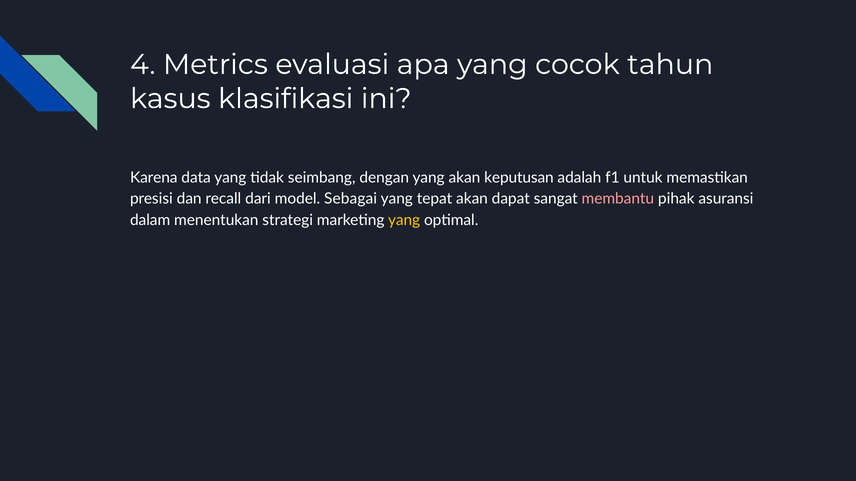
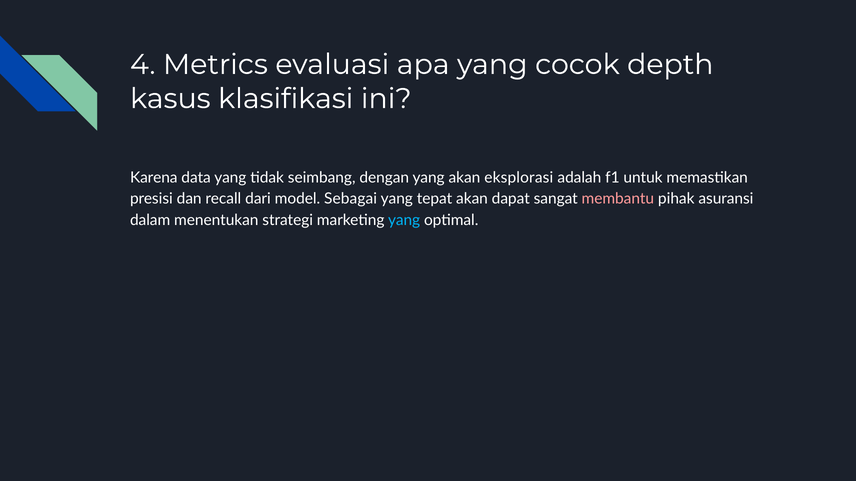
tahun: tahun -> depth
keputusan: keputusan -> eksplorasi
yang at (404, 220) colour: yellow -> light blue
